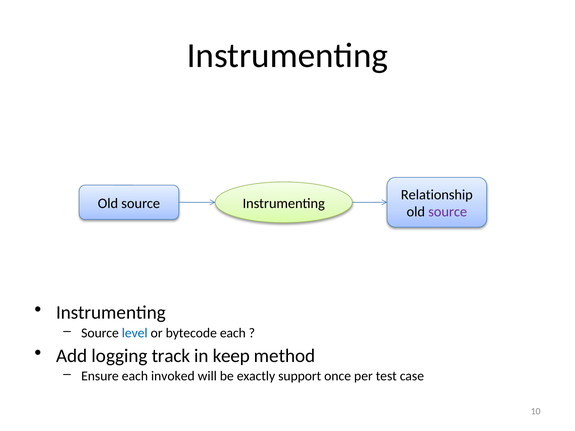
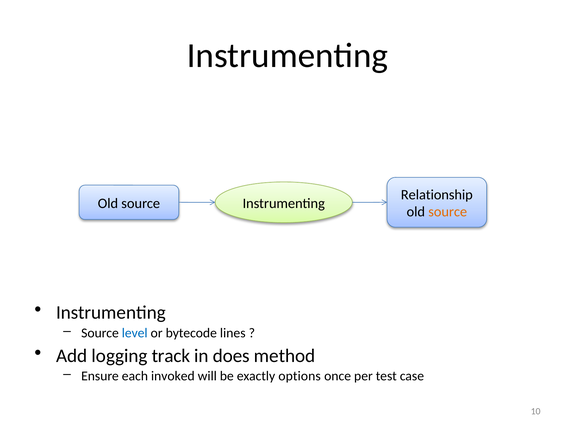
source at (448, 212) colour: purple -> orange
bytecode each: each -> lines
keep: keep -> does
support: support -> options
